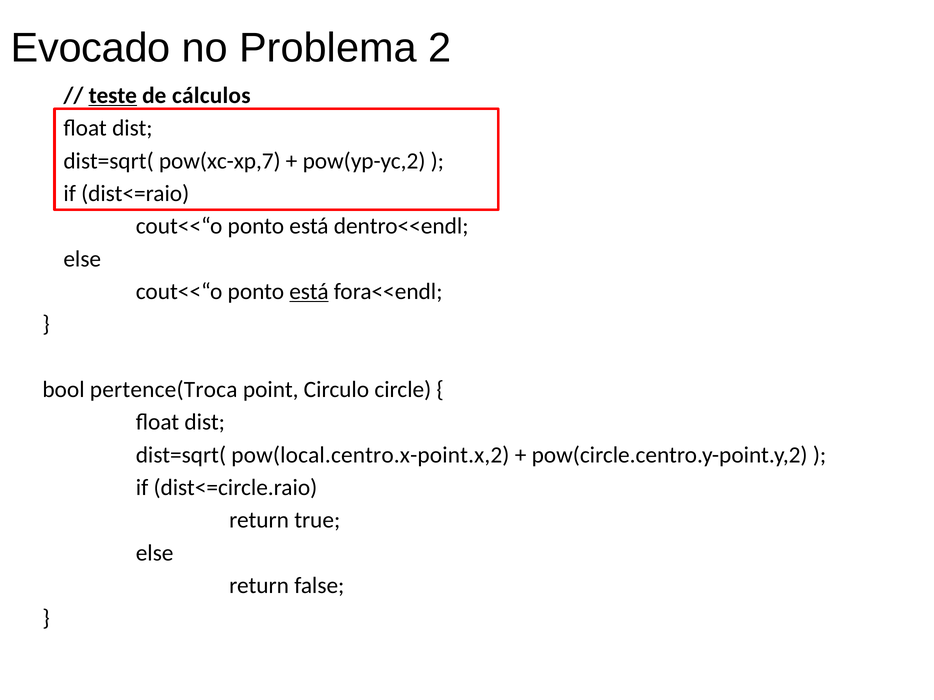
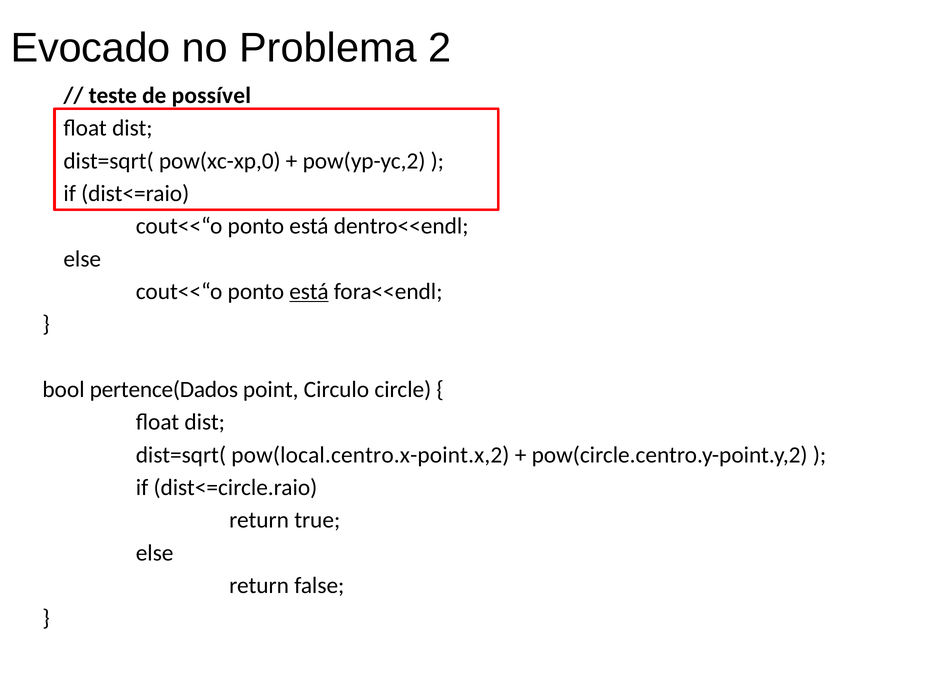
teste underline: present -> none
cálculos: cálculos -> possível
pow(xc-xp,7: pow(xc-xp,7 -> pow(xc-xp,0
pertence(Troca: pertence(Troca -> pertence(Dados
